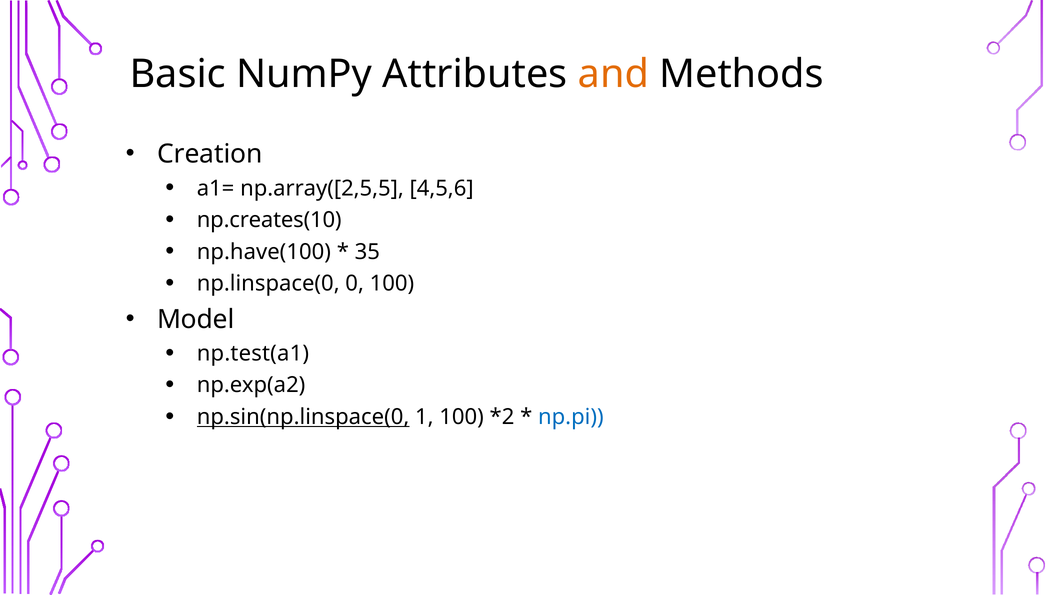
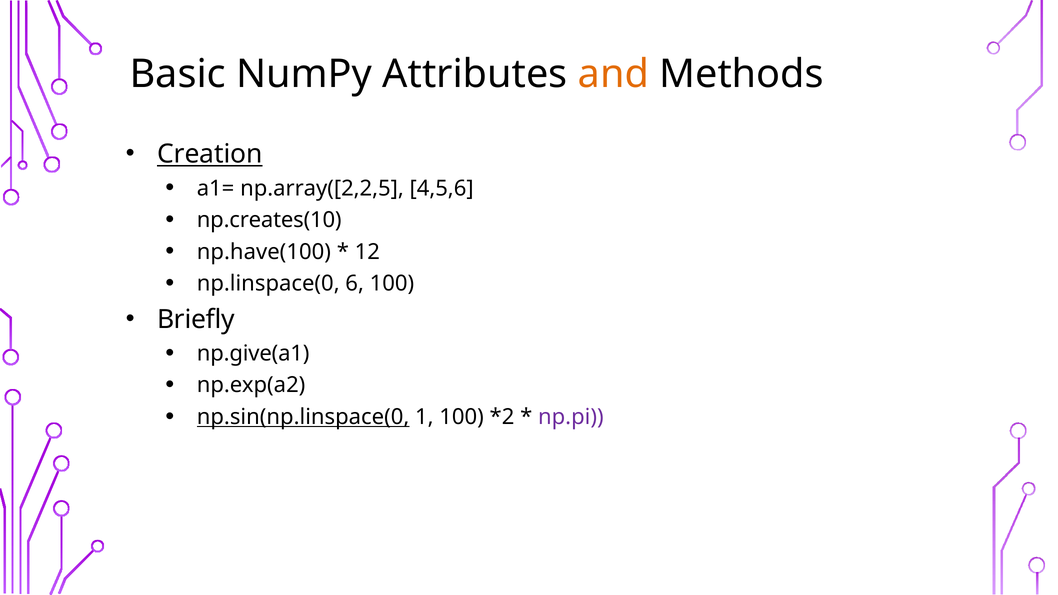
Creation underline: none -> present
np.array([2,5,5: np.array([2,5,5 -> np.array([2,2,5
35: 35 -> 12
0: 0 -> 6
Model: Model -> Briefly
np.test(a1: np.test(a1 -> np.give(a1
np.pi colour: blue -> purple
